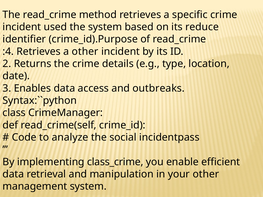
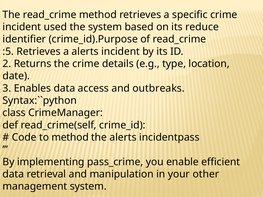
:4: :4 -> :5
a other: other -> alerts
to analyze: analyze -> method
the social: social -> alerts
class_crime: class_crime -> pass_crime
